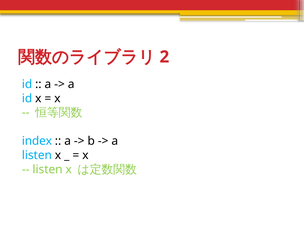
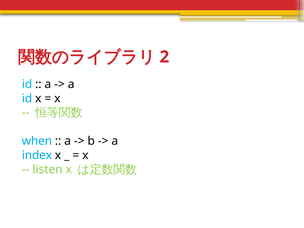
index: index -> when
listen at (37, 155): listen -> index
